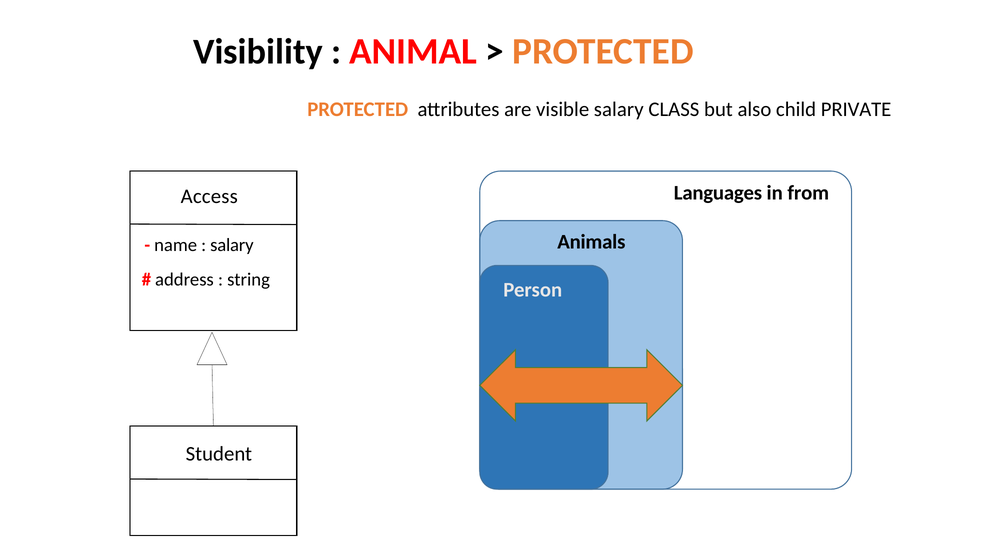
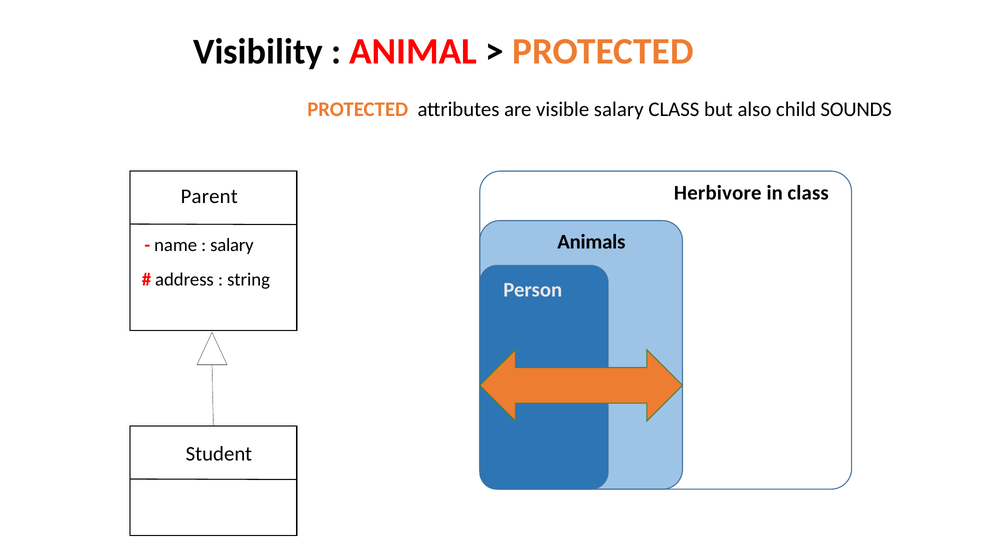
PRIVATE: PRIVATE -> SOUNDS
Languages: Languages -> Herbivore
in from: from -> class
Access: Access -> Parent
